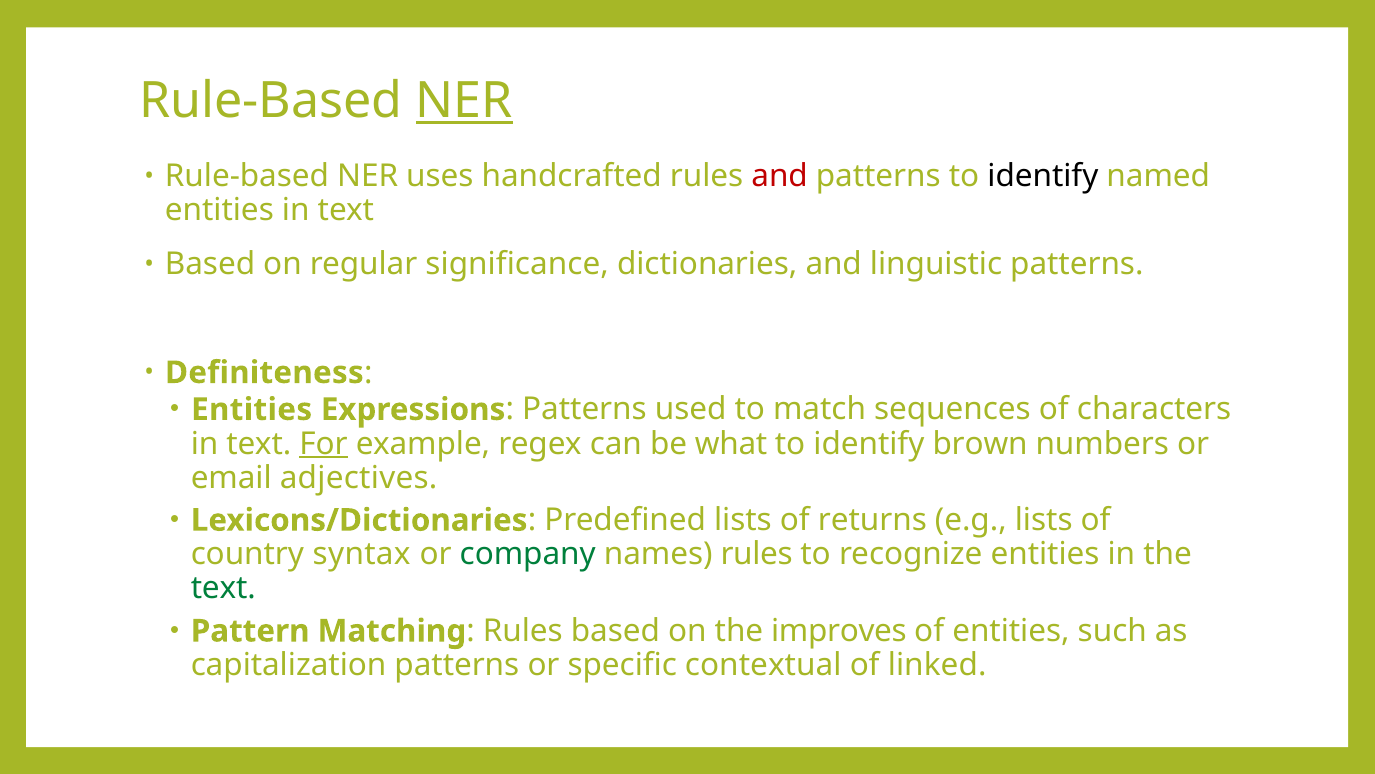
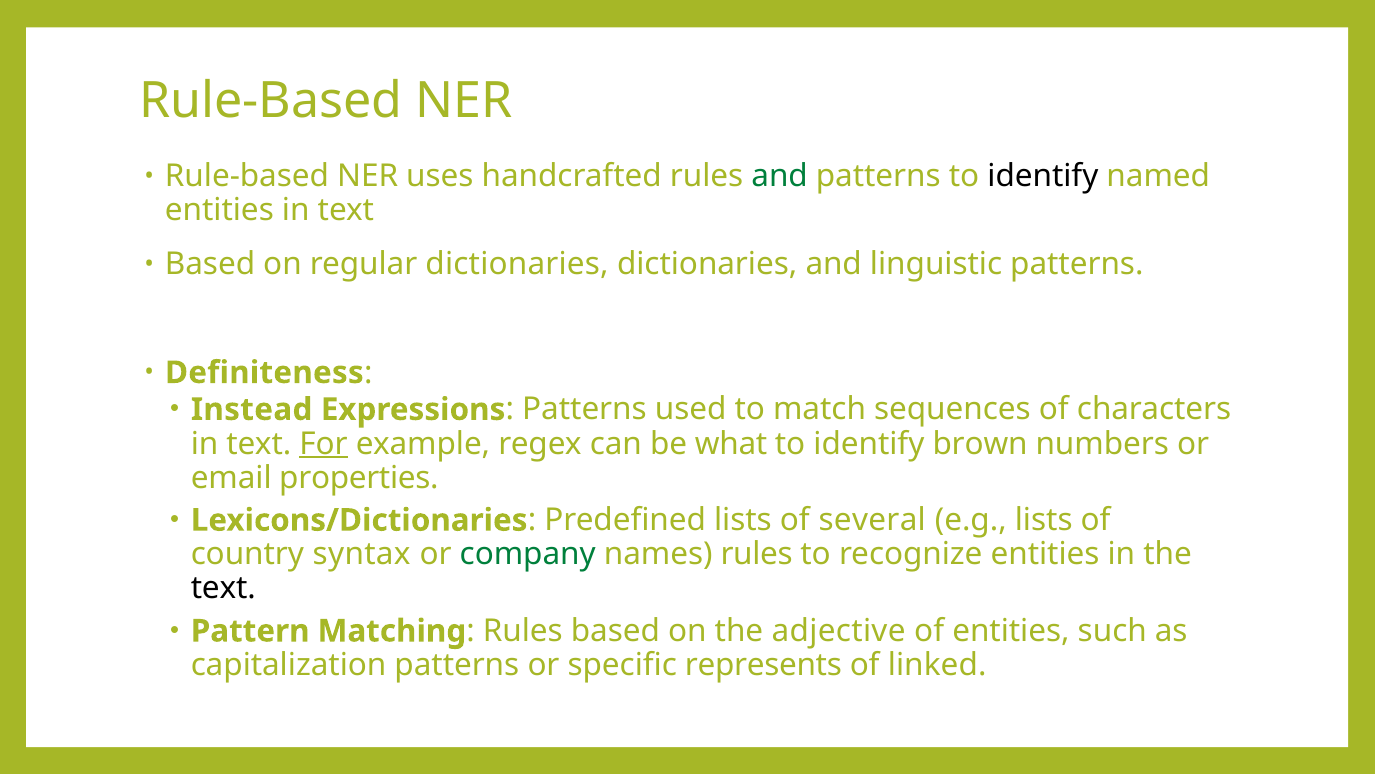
NER at (464, 101) underline: present -> none
and at (780, 176) colour: red -> green
regular significance: significance -> dictionaries
Entities at (252, 409): Entities -> Instead
adjectives: adjectives -> properties
returns: returns -> several
text at (223, 588) colour: green -> black
improves: improves -> adjective
contextual: contextual -> represents
